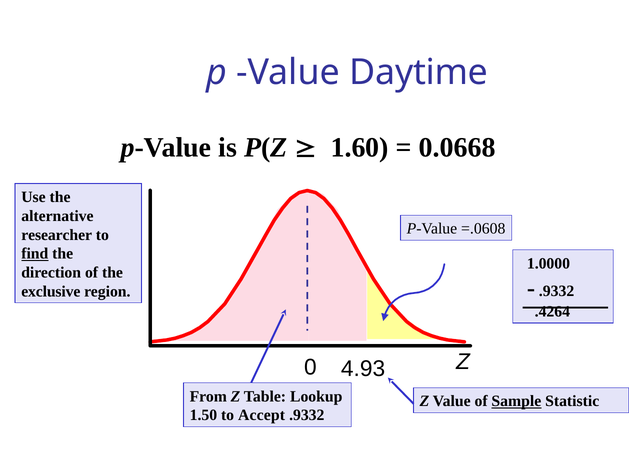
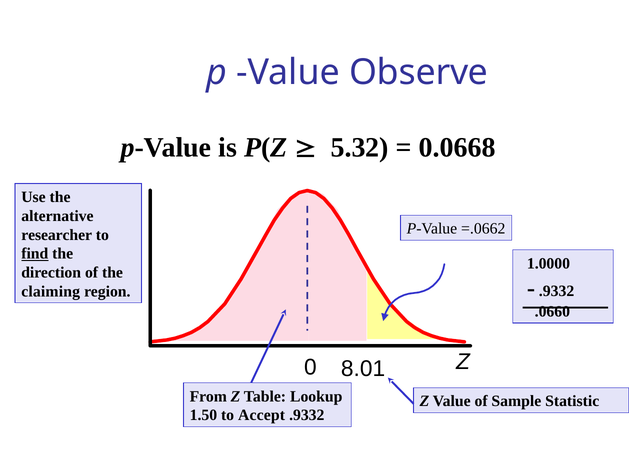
Daytime: Daytime -> Observe
1.60: 1.60 -> 5.32
=.0608: =.0608 -> =.0662
exclusive: exclusive -> claiming
.4264: .4264 -> .0660
4.93: 4.93 -> 8.01
Sample underline: present -> none
